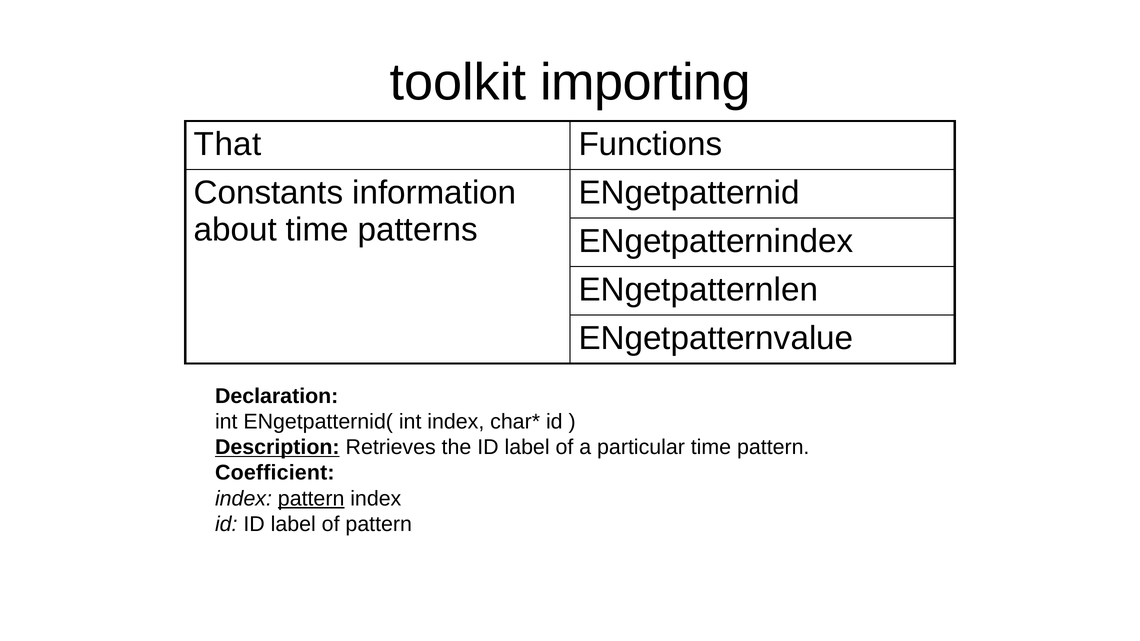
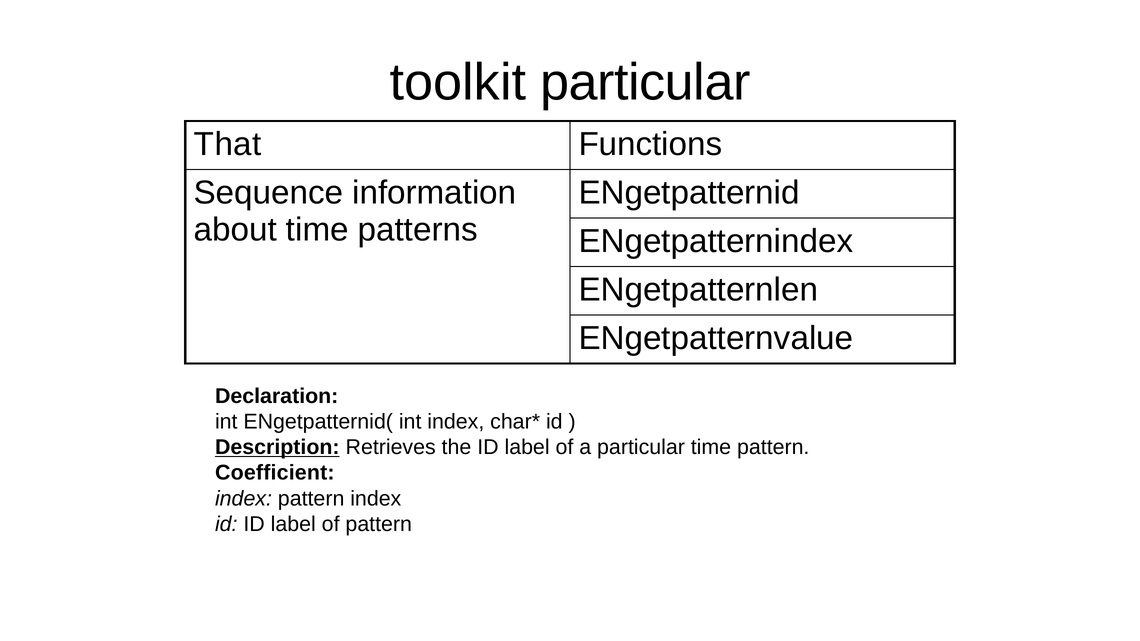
toolkit importing: importing -> particular
Constants: Constants -> Sequence
pattern at (311, 499) underline: present -> none
